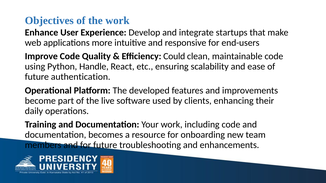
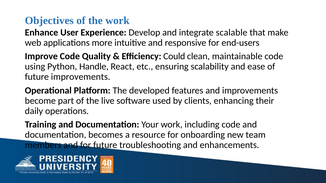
startups: startups -> scalable
future authentication: authentication -> improvements
